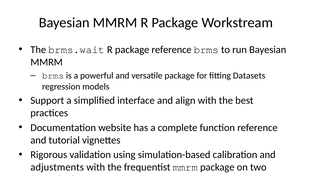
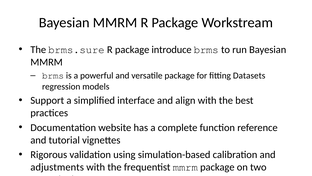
brms.wait: brms.wait -> brms.sure
package reference: reference -> introduce
